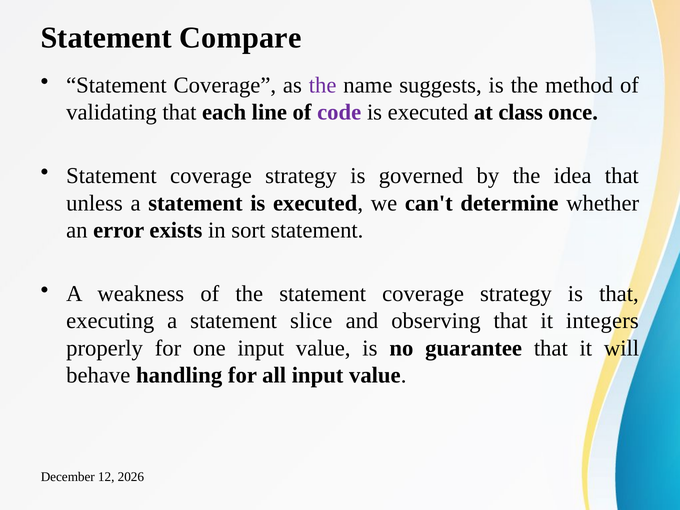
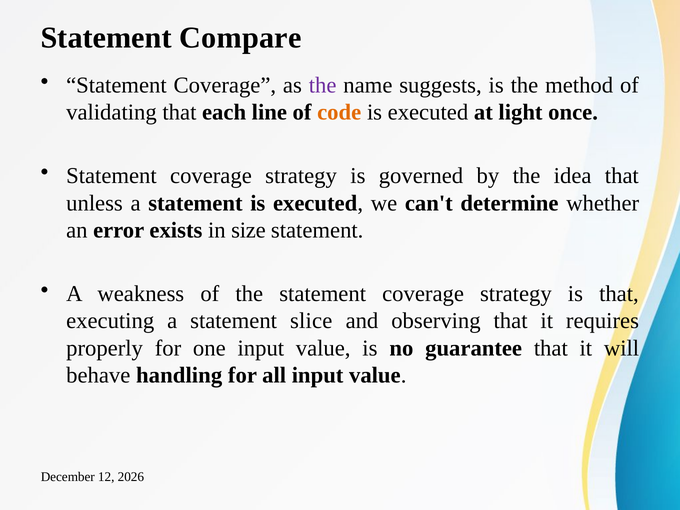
code colour: purple -> orange
class: class -> light
sort: sort -> size
integers: integers -> requires
